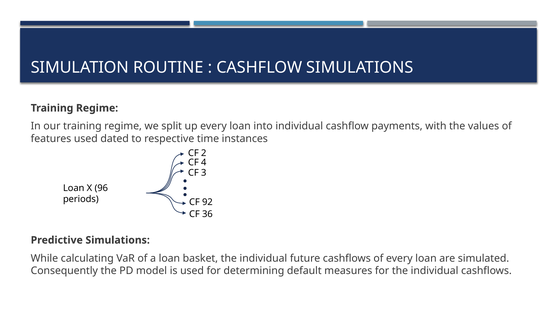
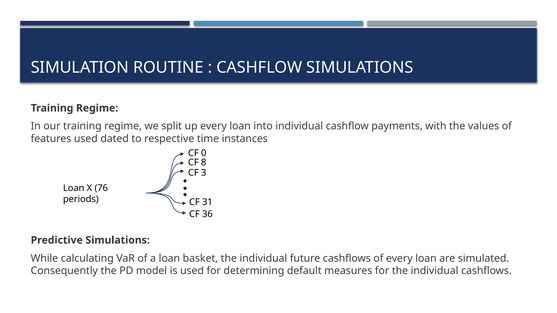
2: 2 -> 0
4: 4 -> 8
96: 96 -> 76
92: 92 -> 31
